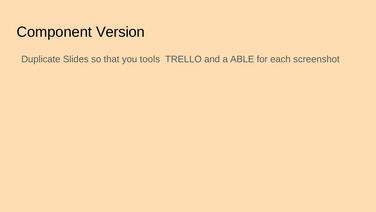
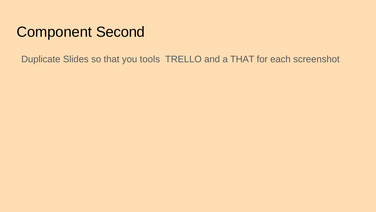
Version: Version -> Second
a ABLE: ABLE -> THAT
